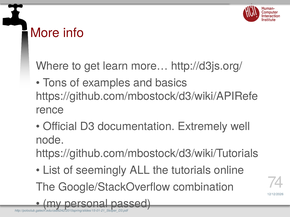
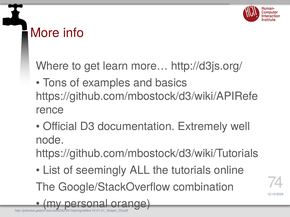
passed: passed -> orange
